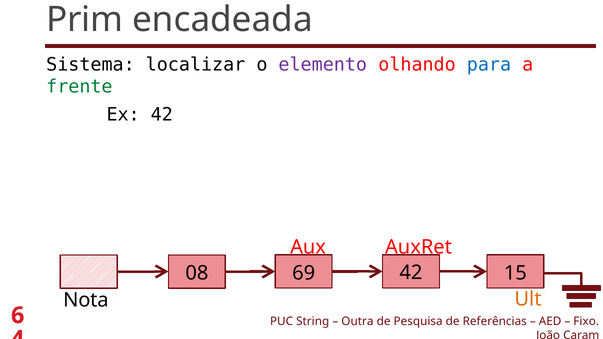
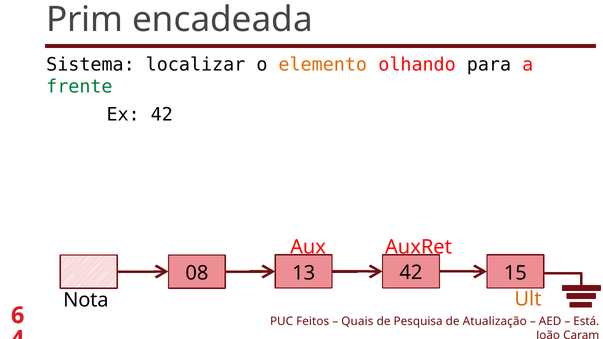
elemento colour: purple -> orange
para colour: blue -> black
69: 69 -> 13
String: String -> Feitos
Outra: Outra -> Quais
Referências: Referências -> Atualização
Fixo: Fixo -> Está
